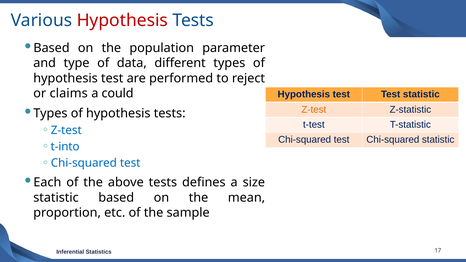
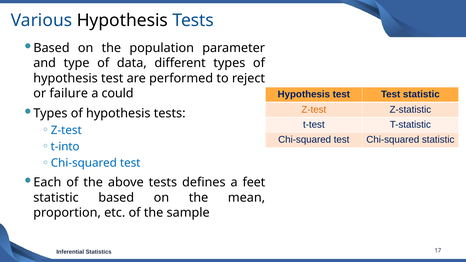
Hypothesis at (122, 20) colour: red -> black
claims: claims -> failure
size: size -> feet
